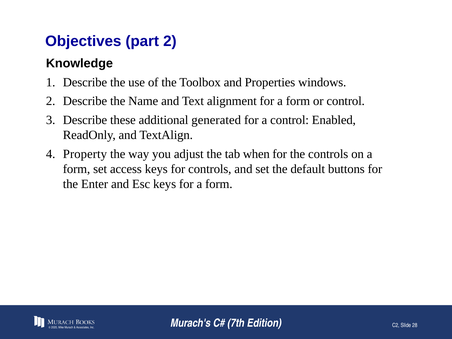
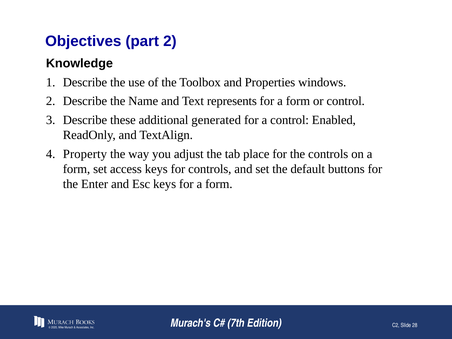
alignment: alignment -> represents
when: when -> place
